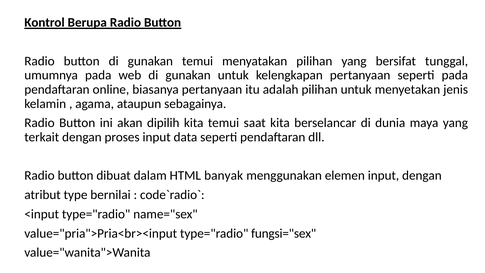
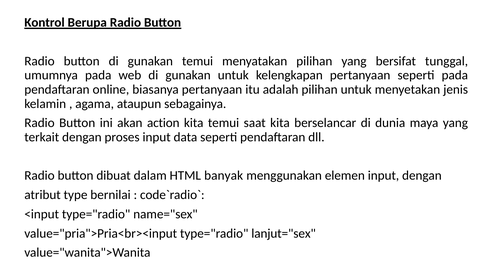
dipilih: dipilih -> action
fungsi="sex: fungsi="sex -> lanjut="sex
